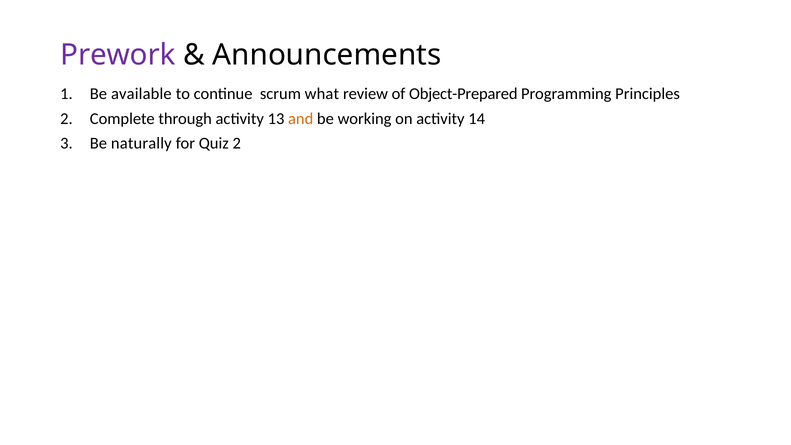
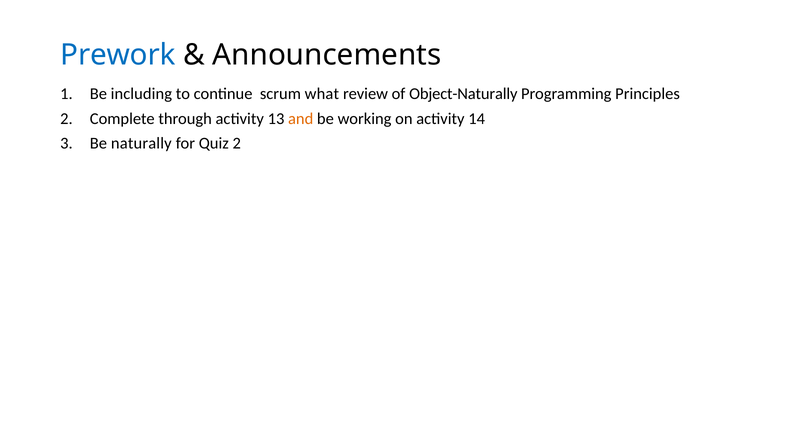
Prework colour: purple -> blue
available: available -> including
Object-Prepared: Object-Prepared -> Object-Naturally
